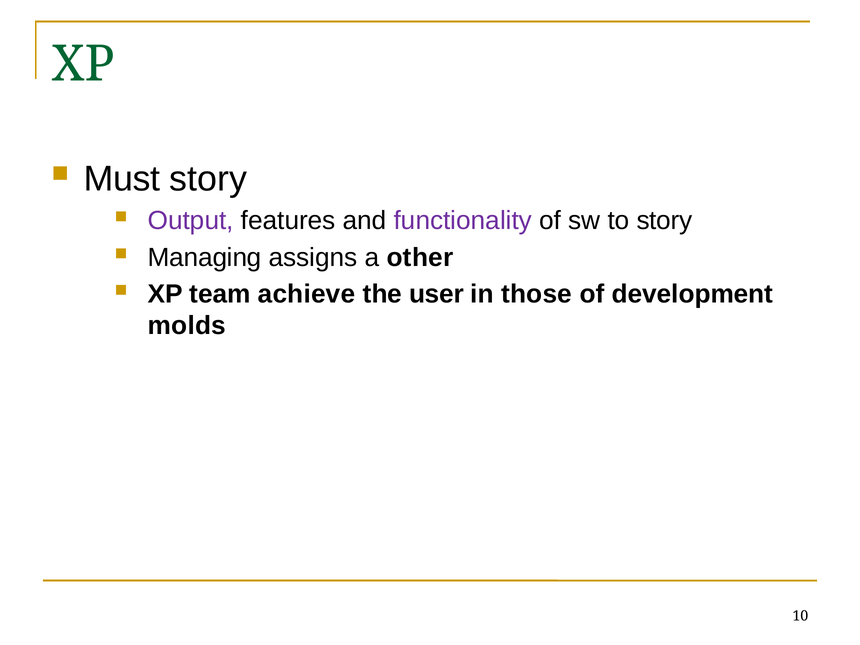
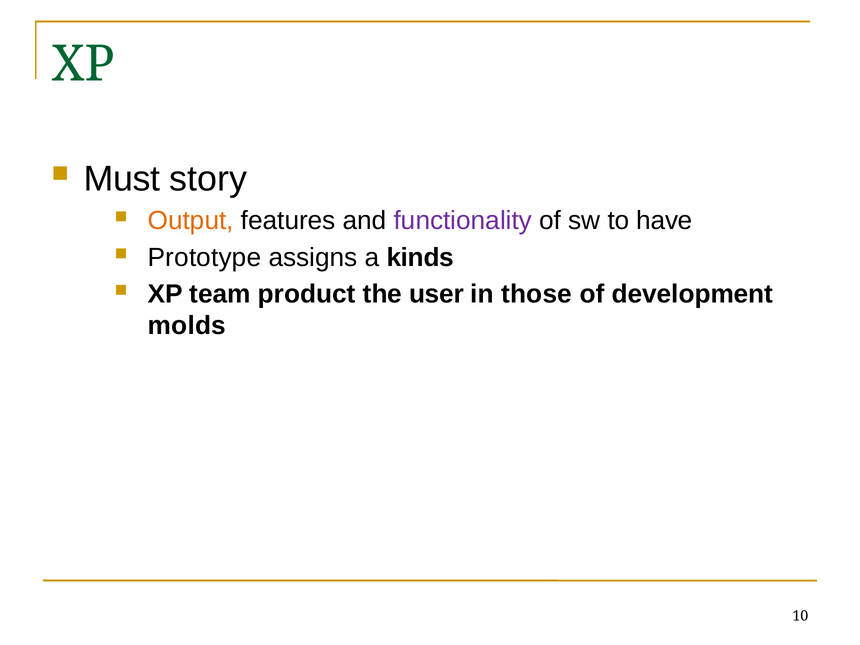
Output colour: purple -> orange
to story: story -> have
Managing: Managing -> Prototype
other: other -> kinds
achieve: achieve -> product
